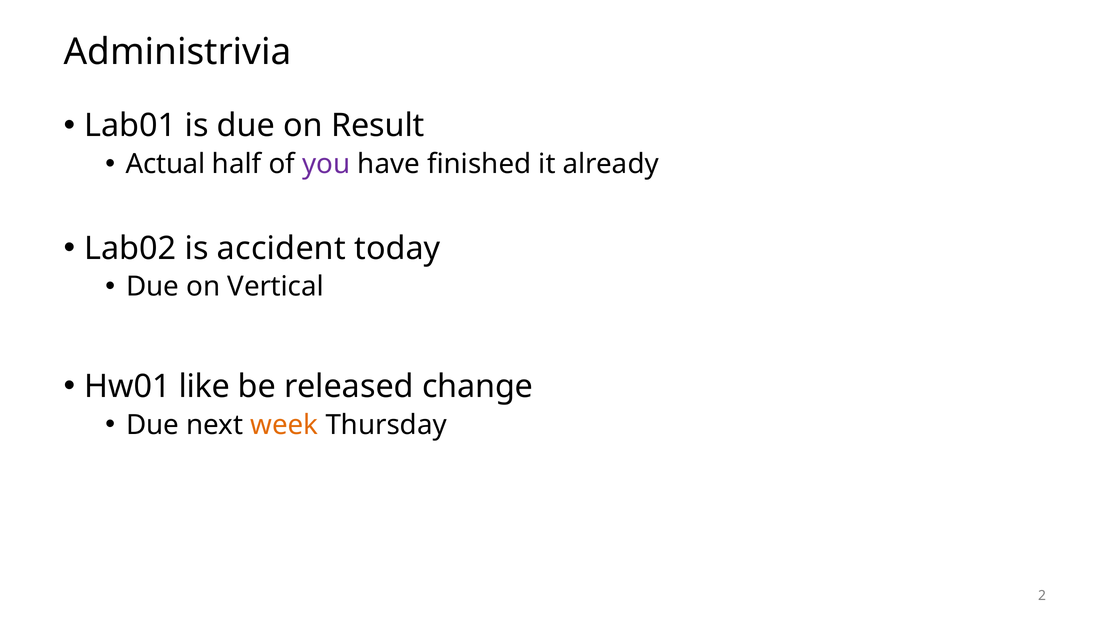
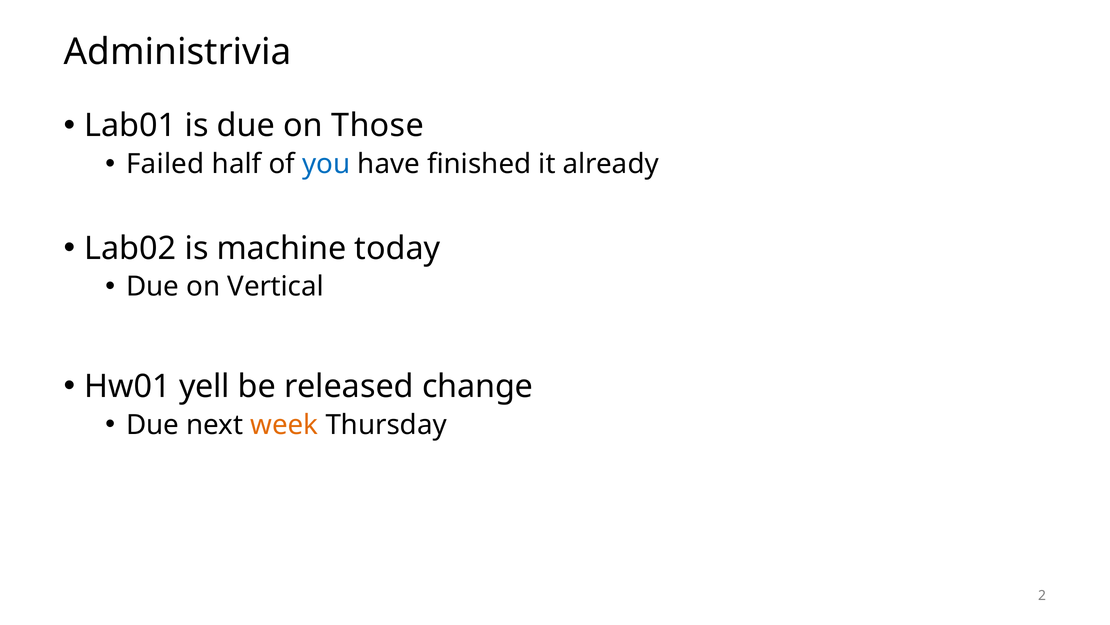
Result: Result -> Those
Actual: Actual -> Failed
you colour: purple -> blue
accident: accident -> machine
like: like -> yell
